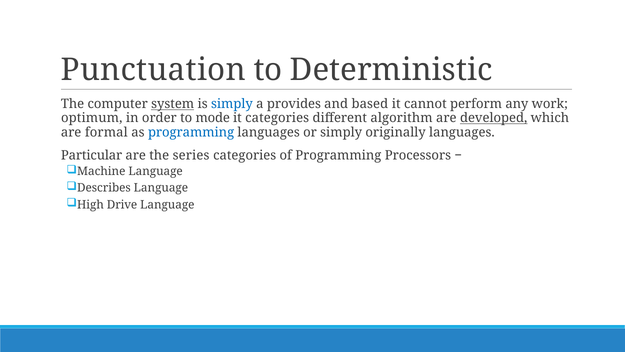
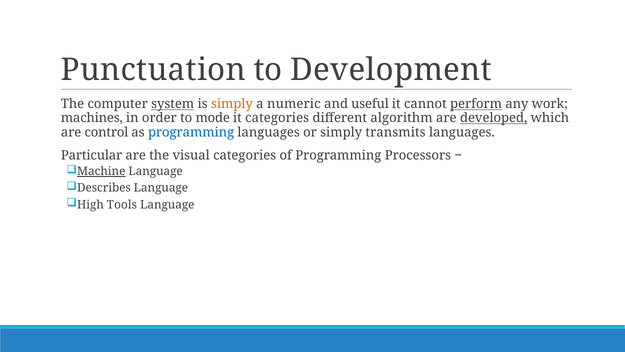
Deterministic: Deterministic -> Development
simply at (232, 104) colour: blue -> orange
provides: provides -> numeric
based: based -> useful
perform underline: none -> present
optimum: optimum -> machines
formal: formal -> control
originally: originally -> transmits
series: series -> visual
Machine underline: none -> present
Drive: Drive -> Tools
